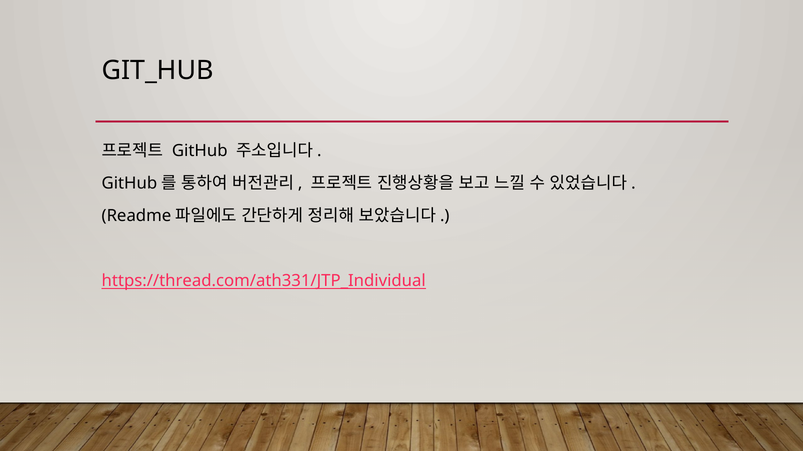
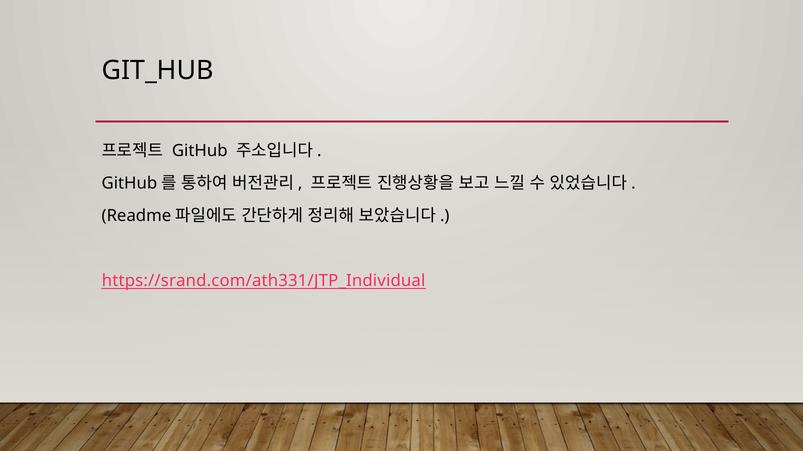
https://thread.com/ath331/JTP_Individual: https://thread.com/ath331/JTP_Individual -> https://srand.com/ath331/JTP_Individual
